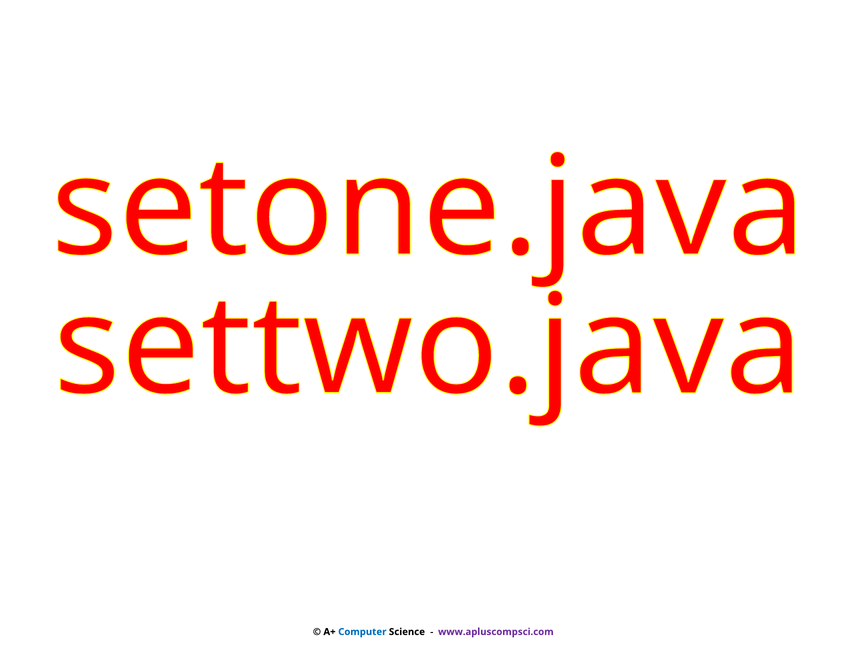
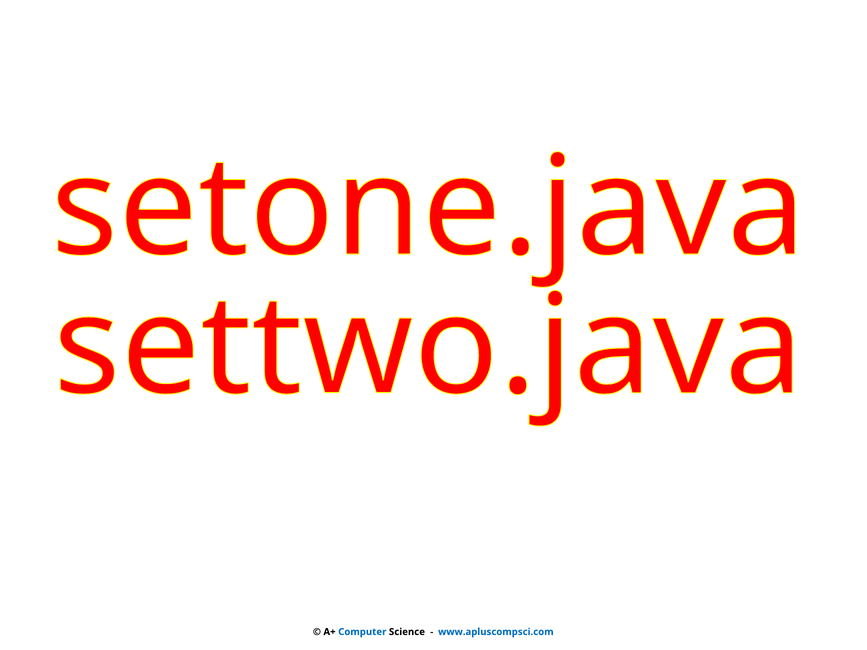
www.apluscompsci.com colour: purple -> blue
